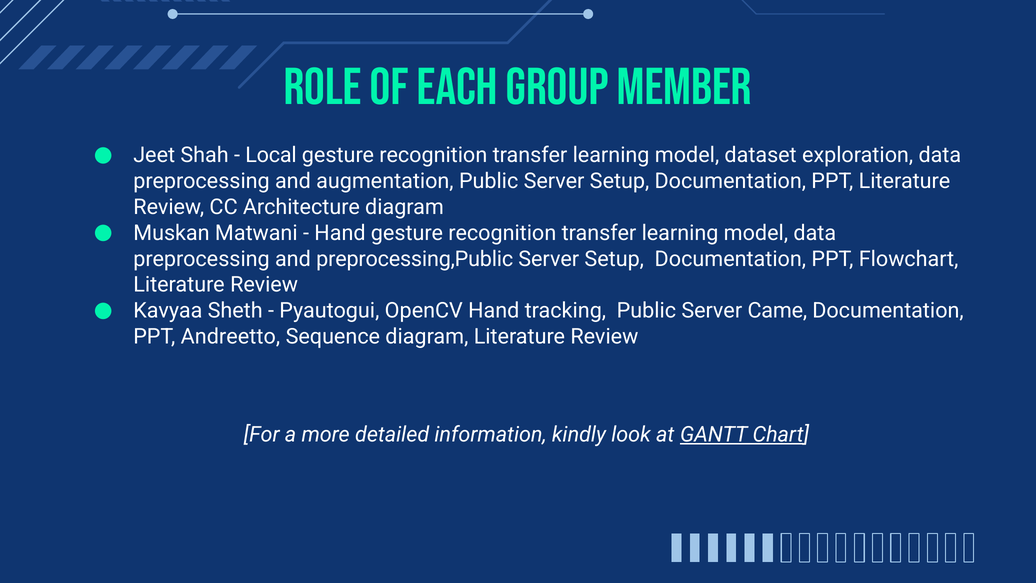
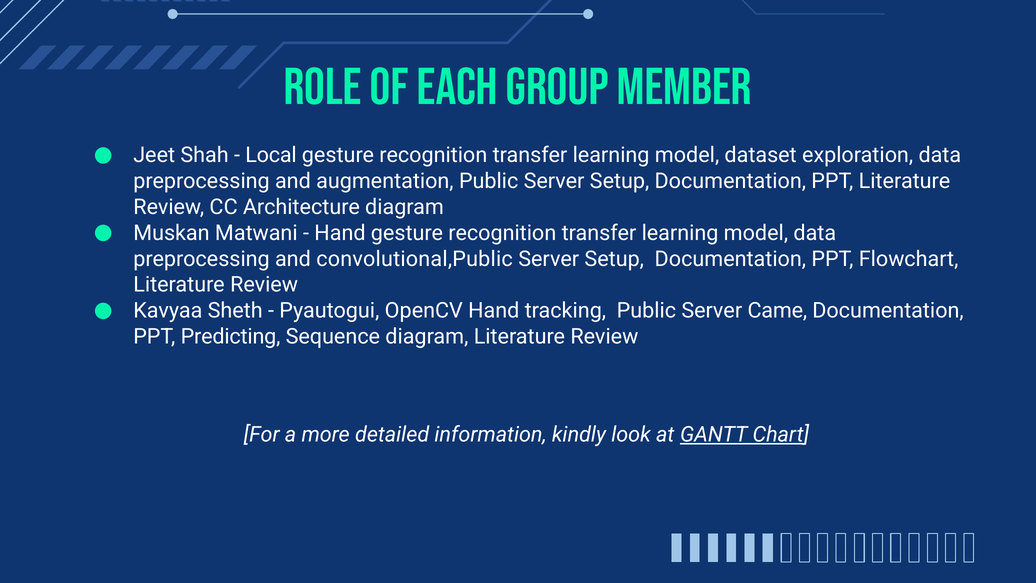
preprocessing,Public: preprocessing,Public -> convolutional,Public
Andreetto: Andreetto -> Predicting
